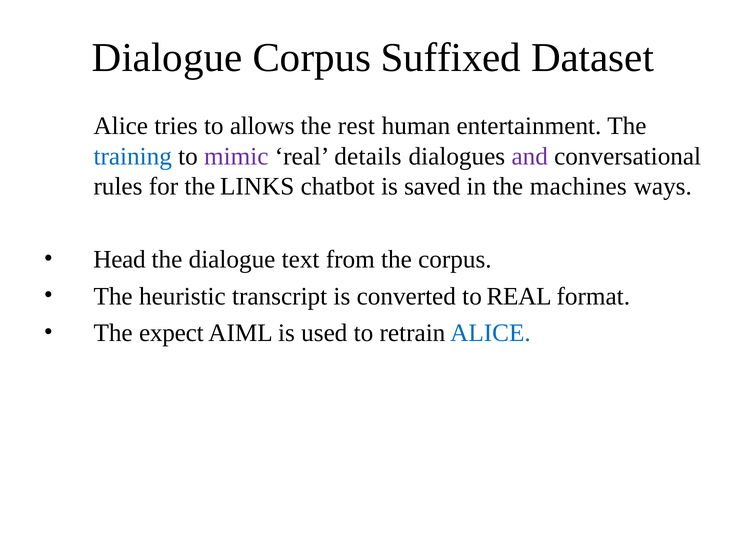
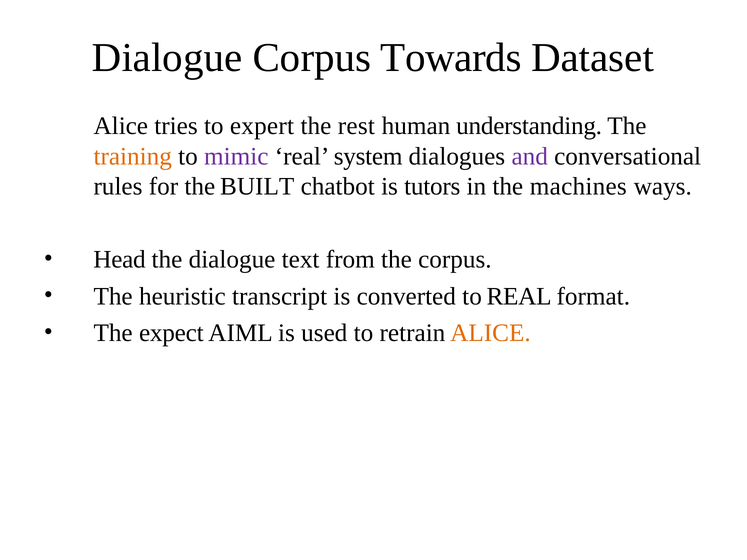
Suffixed: Suffixed -> Towards
allows: allows -> expert
entertainment: entertainment -> understanding
training colour: blue -> orange
details: details -> system
LINKS: LINKS -> BUILT
saved: saved -> tutors
ALICE at (490, 333) colour: blue -> orange
